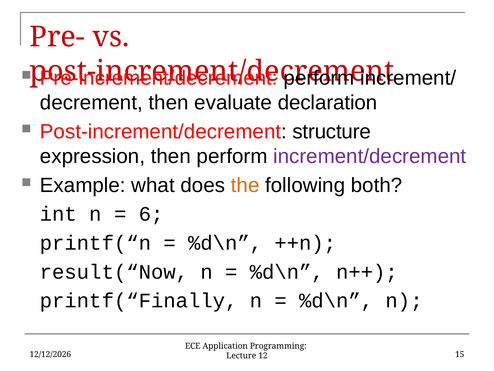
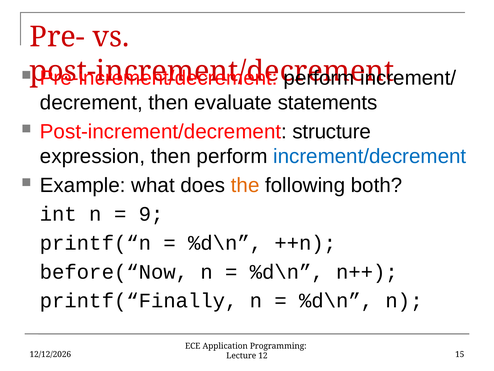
declaration: declaration -> statements
increment/decrement colour: purple -> blue
6: 6 -> 9
result(“Now: result(“Now -> before(“Now
